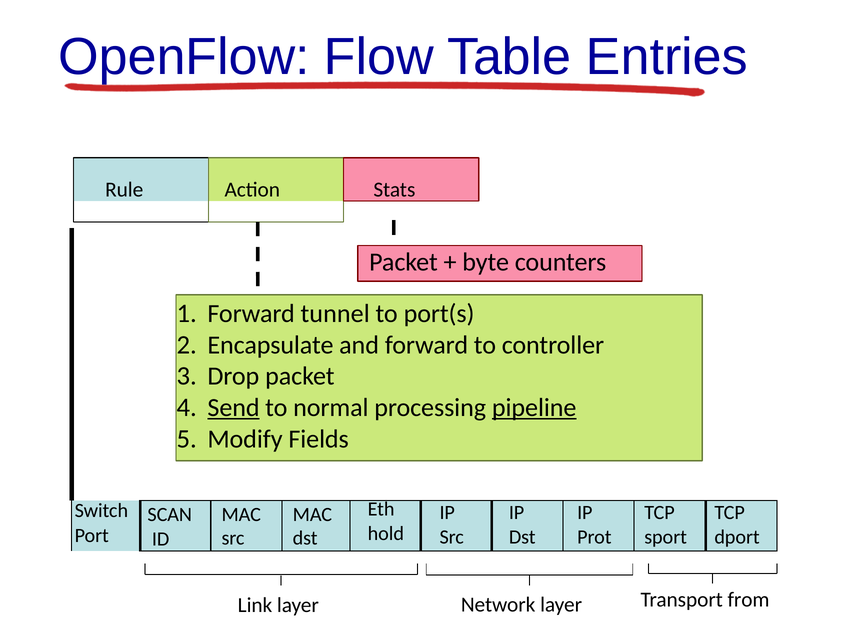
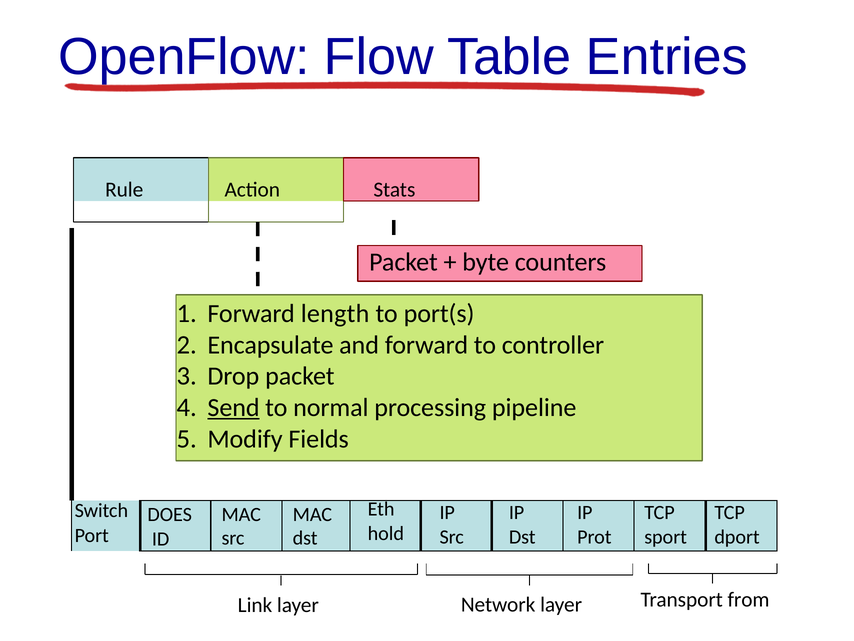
tunnel: tunnel -> length
pipeline underline: present -> none
SCAN: SCAN -> DOES
